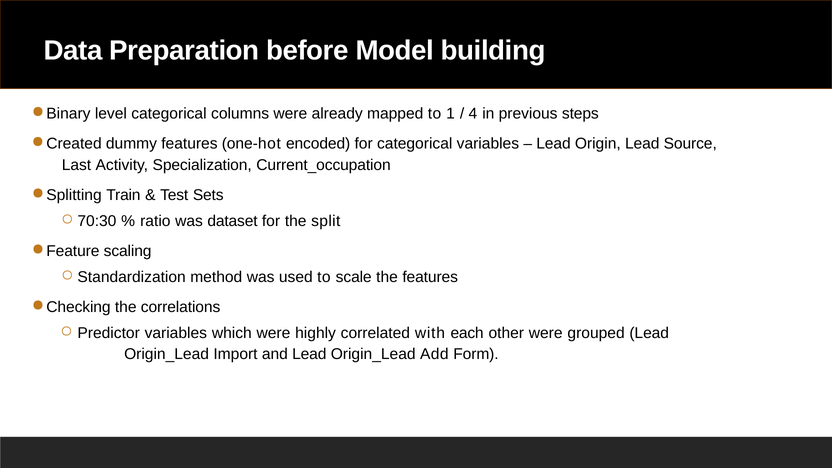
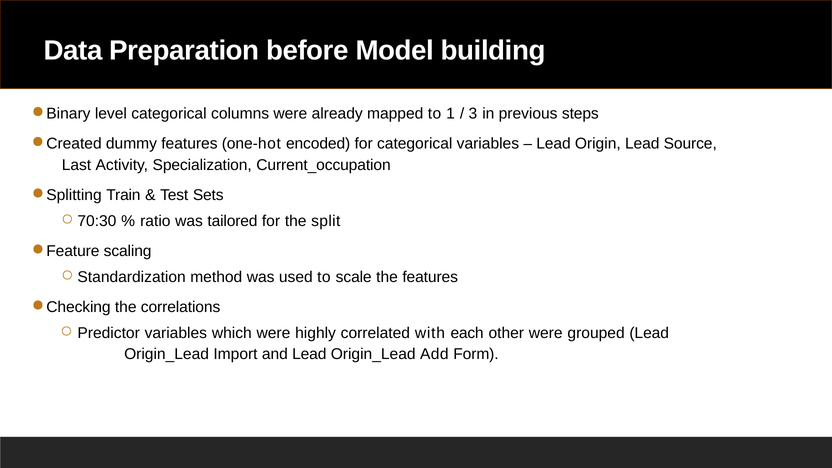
4: 4 -> 3
dataset: dataset -> tailored
